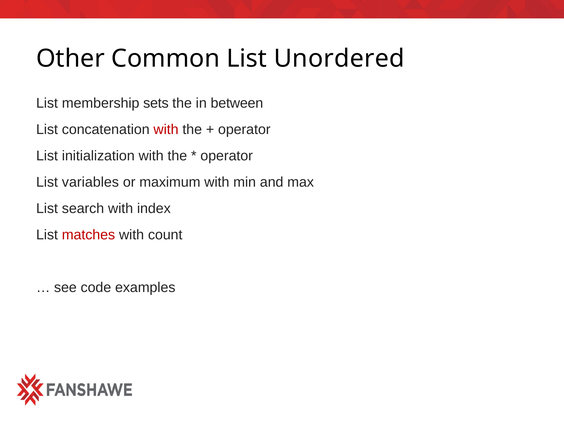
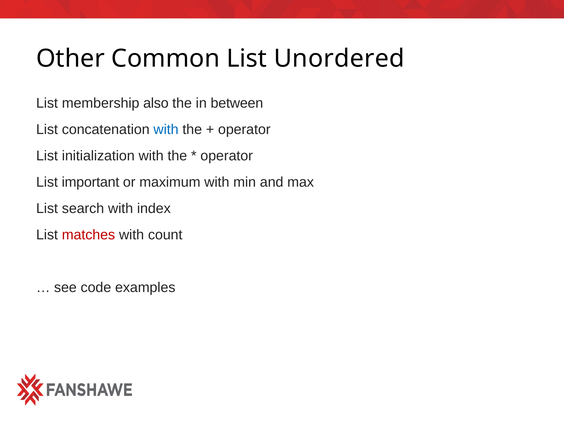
sets: sets -> also
with at (166, 130) colour: red -> blue
variables: variables -> important
